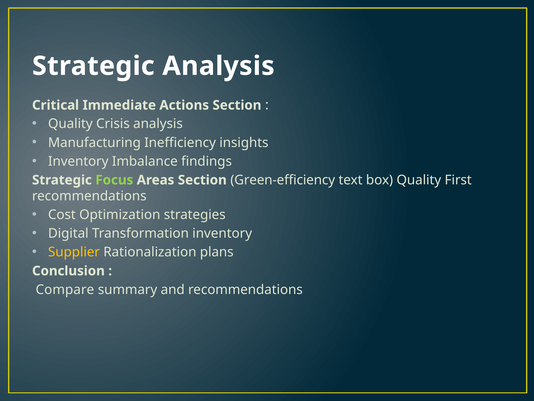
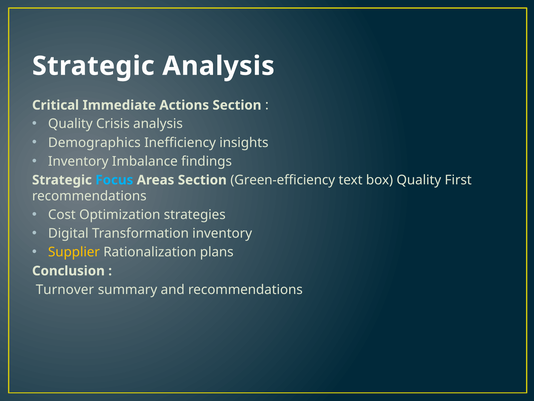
Manufacturing: Manufacturing -> Demographics
Focus colour: light green -> light blue
Compare: Compare -> Turnover
